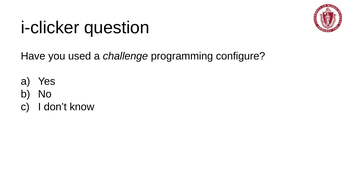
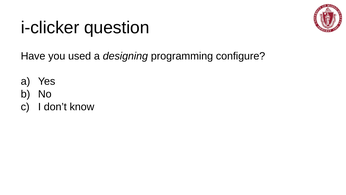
challenge: challenge -> designing
